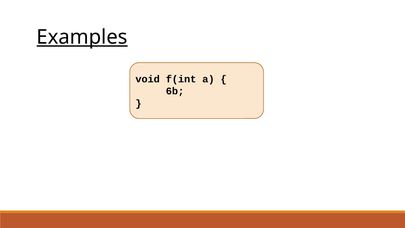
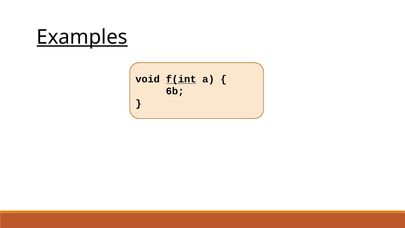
f(int underline: none -> present
